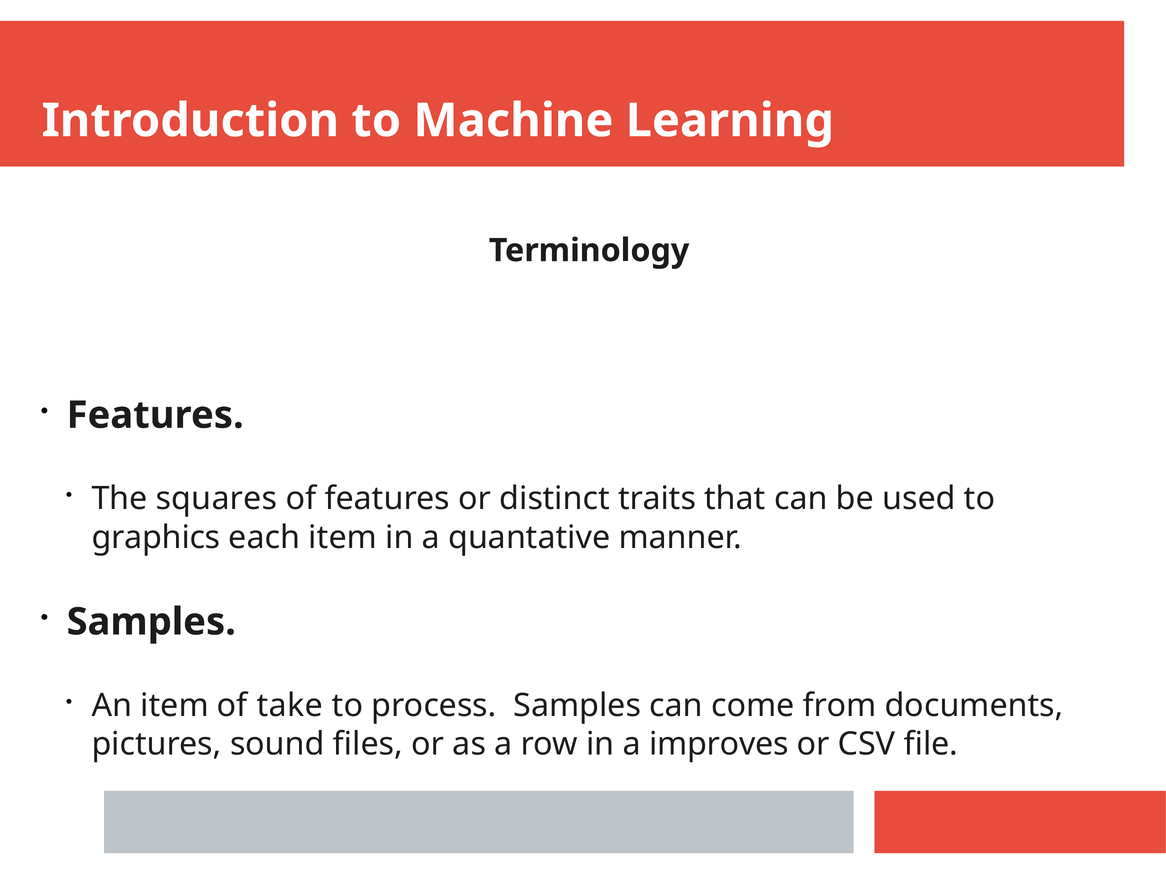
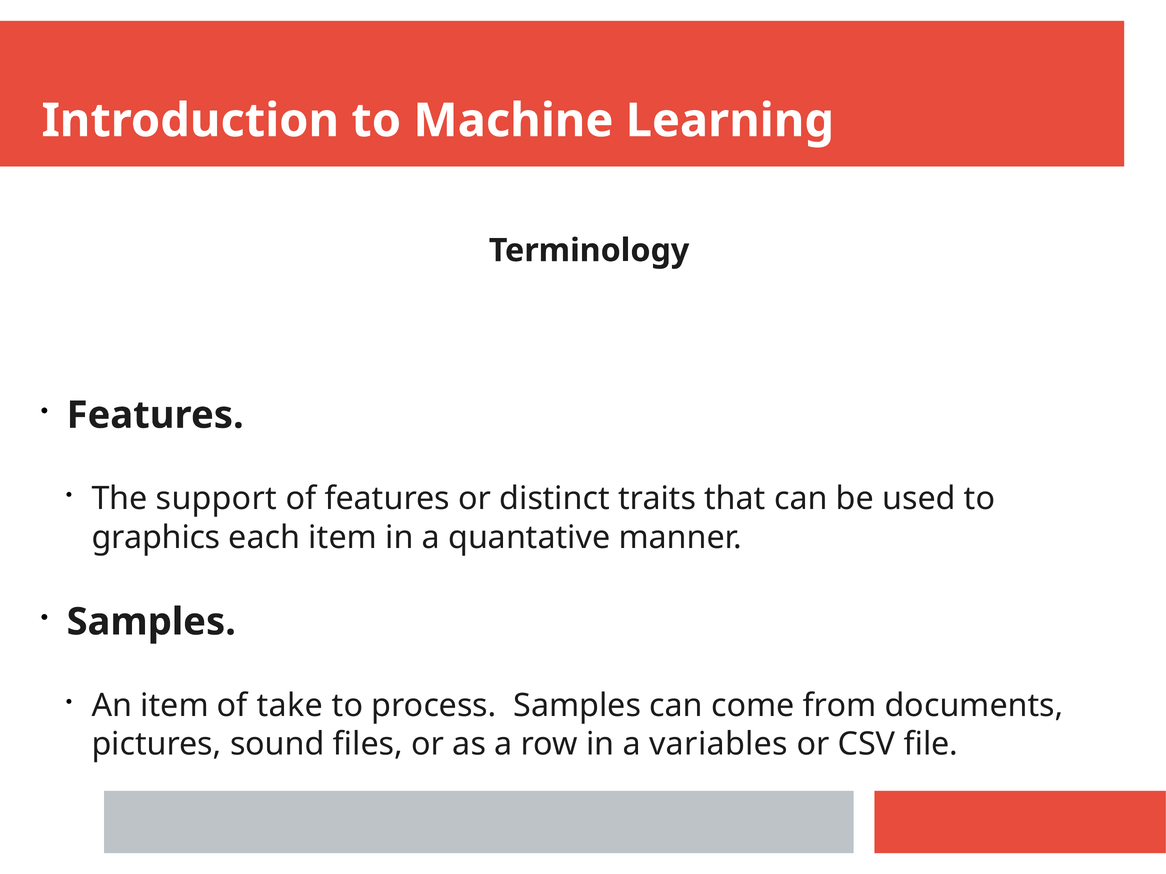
squares: squares -> support
improves: improves -> variables
